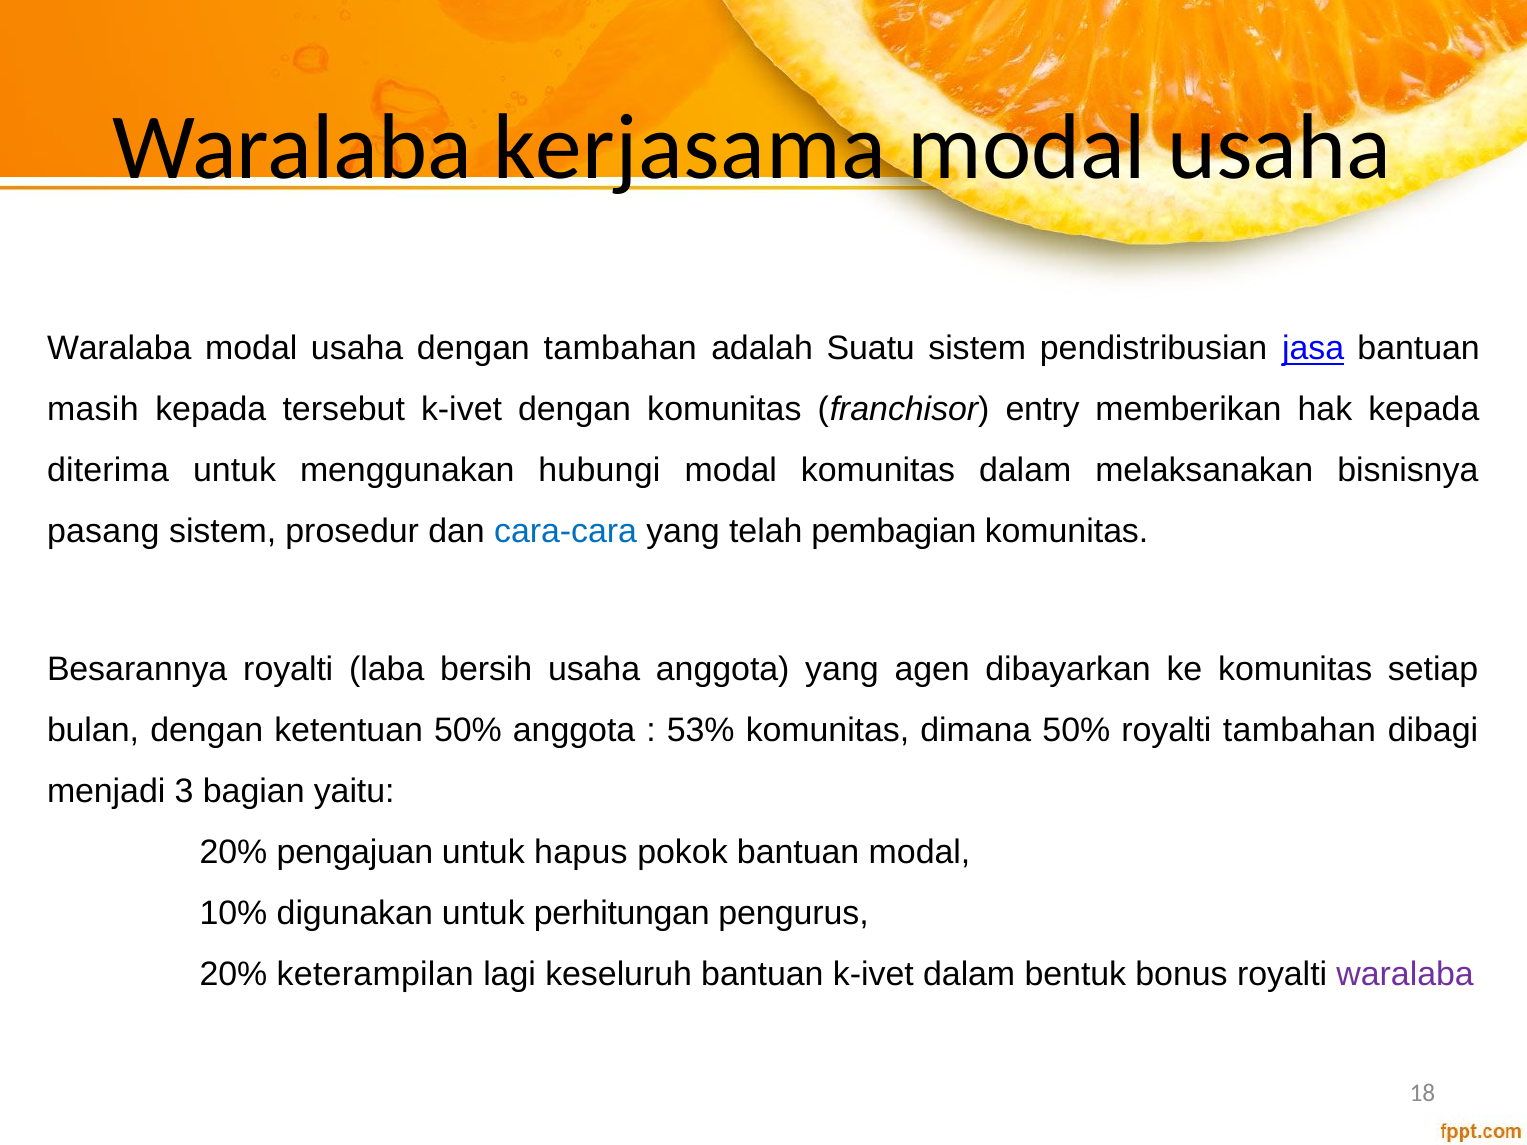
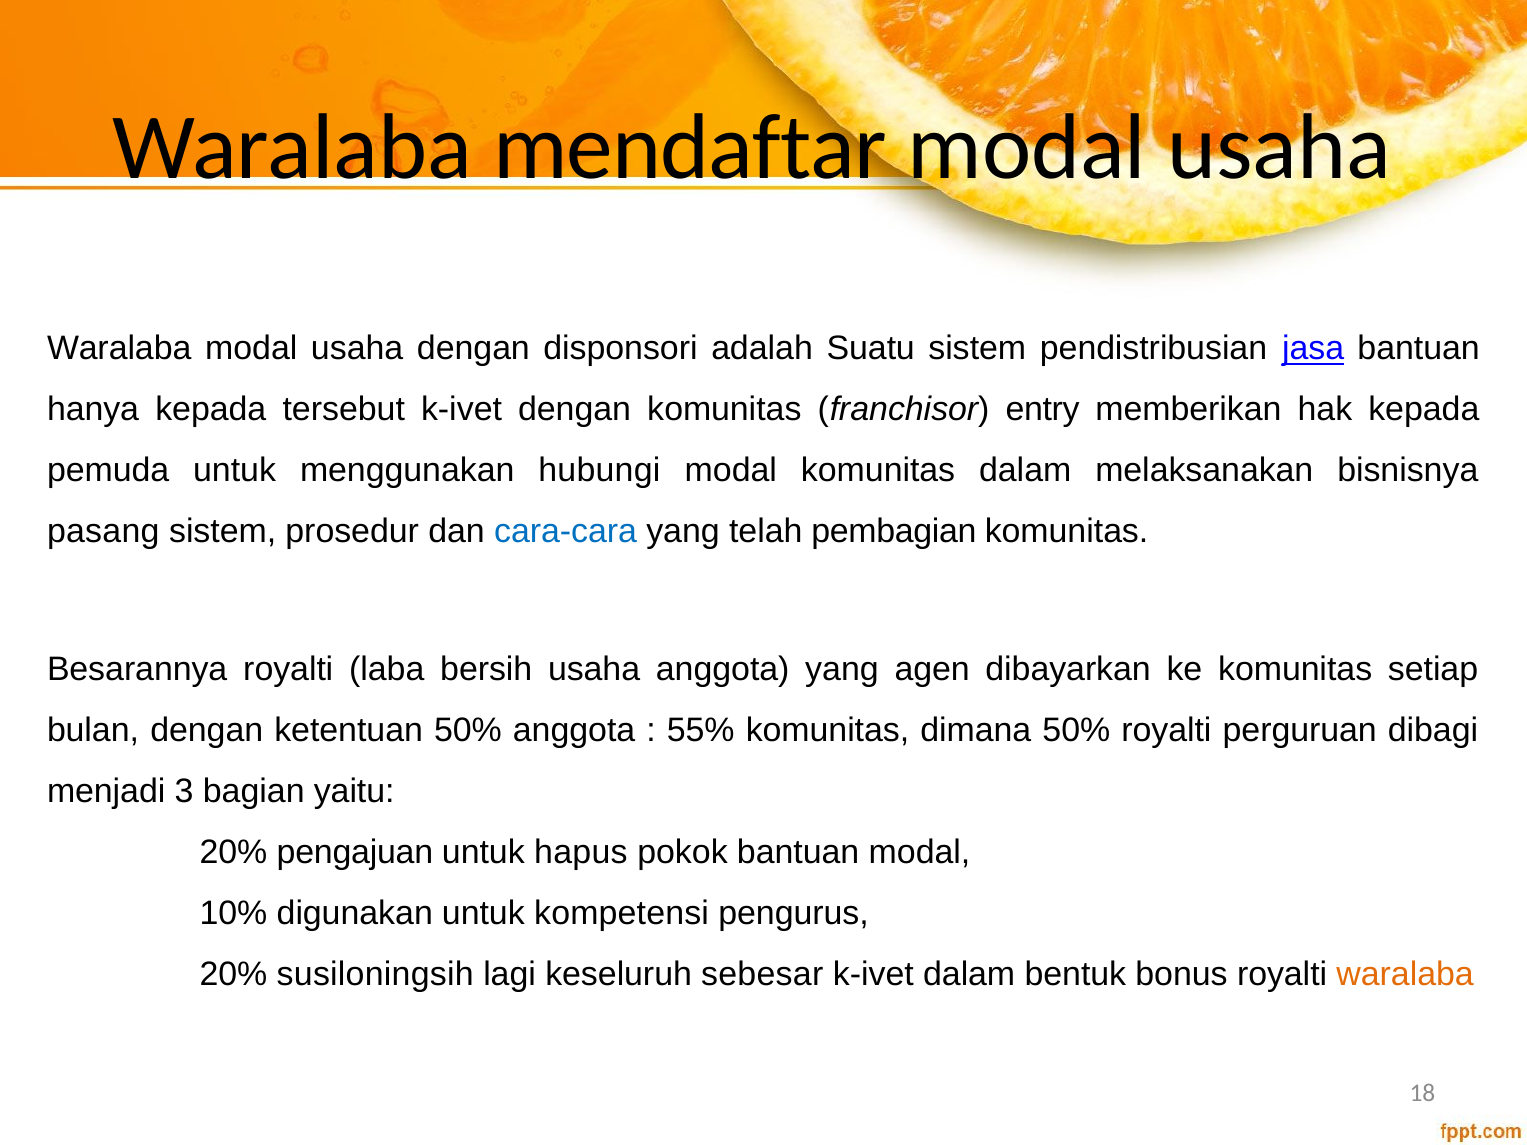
kerjasama: kerjasama -> mendaftar
dengan tambahan: tambahan -> disponsori
masih: masih -> hanya
diterima: diterima -> pemuda
53%: 53% -> 55%
royalti tambahan: tambahan -> perguruan
perhitungan: perhitungan -> kompetensi
keterampilan: keterampilan -> susiloningsih
keseluruh bantuan: bantuan -> sebesar
waralaba at (1405, 974) colour: purple -> orange
